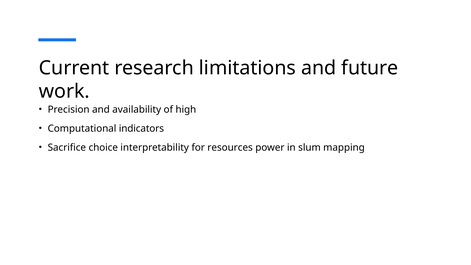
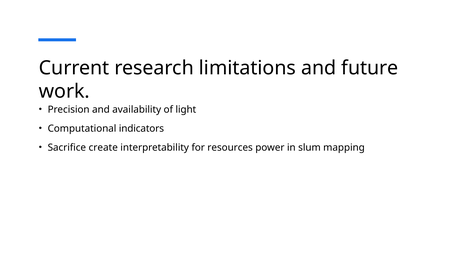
high: high -> light
choice: choice -> create
